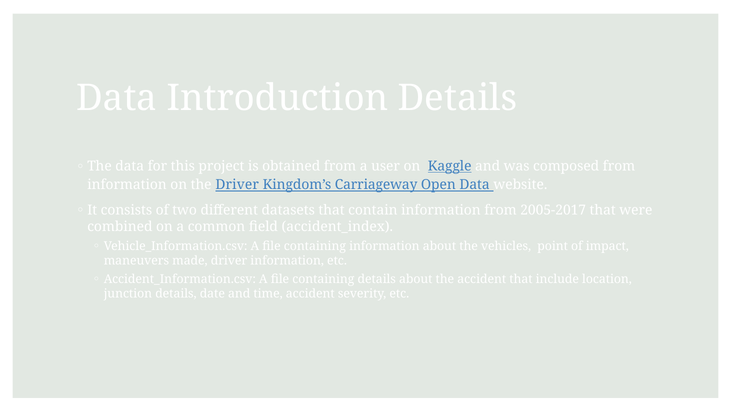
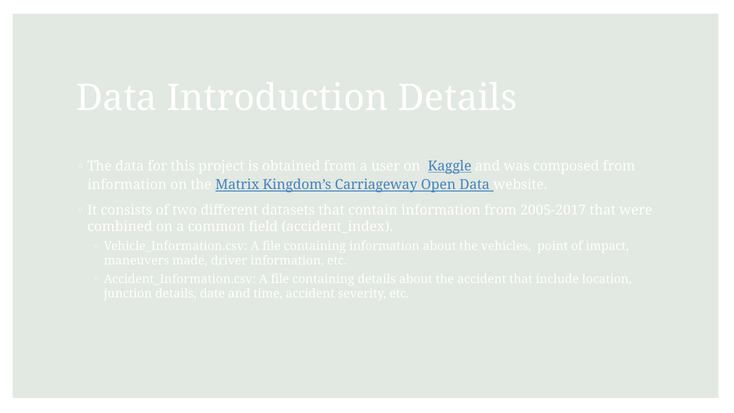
the Driver: Driver -> Matrix
